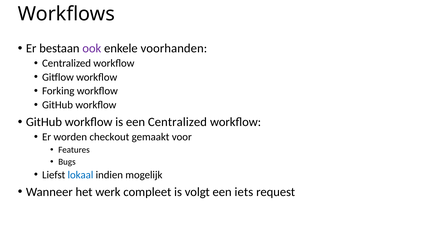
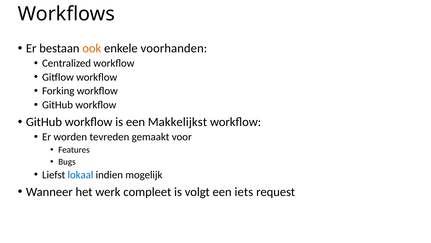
ook colour: purple -> orange
een Centralized: Centralized -> Makkelijkst
checkout: checkout -> tevreden
